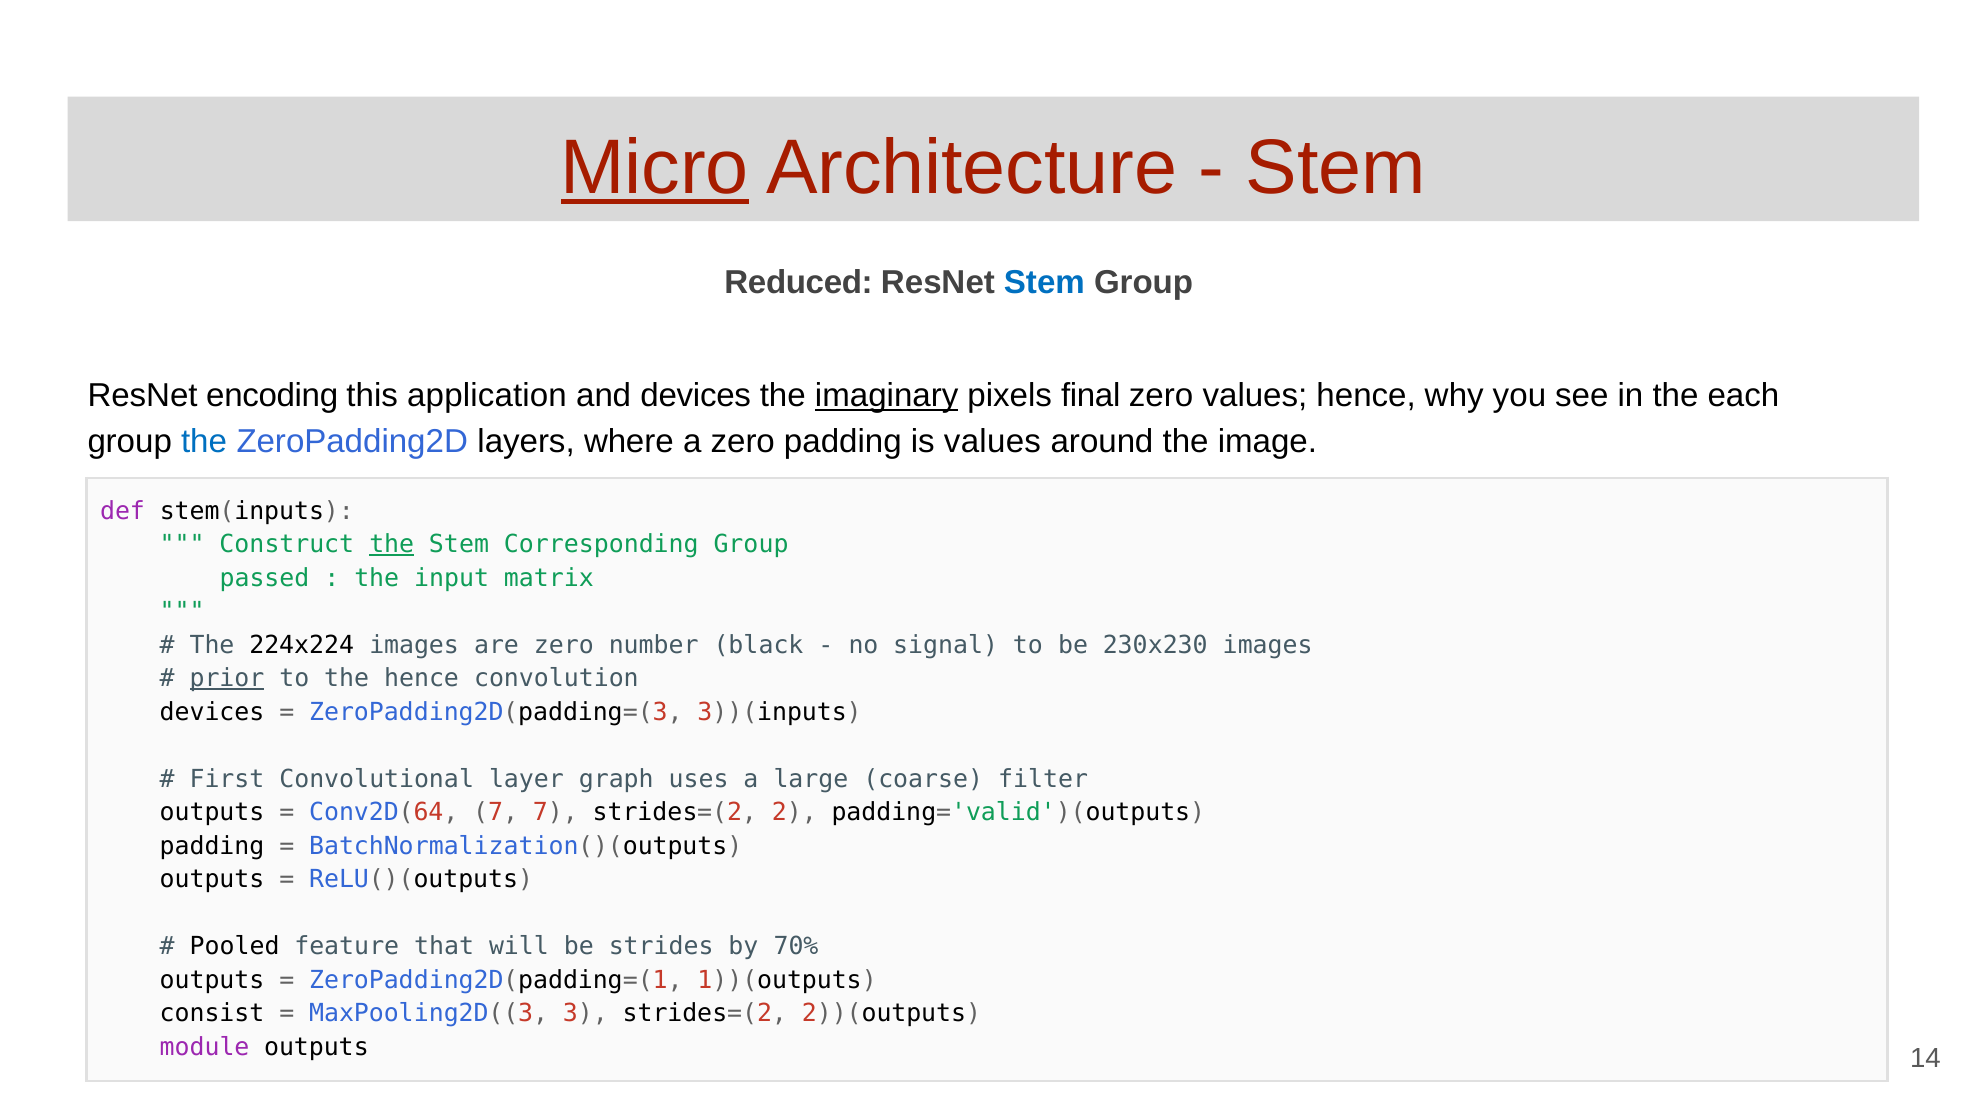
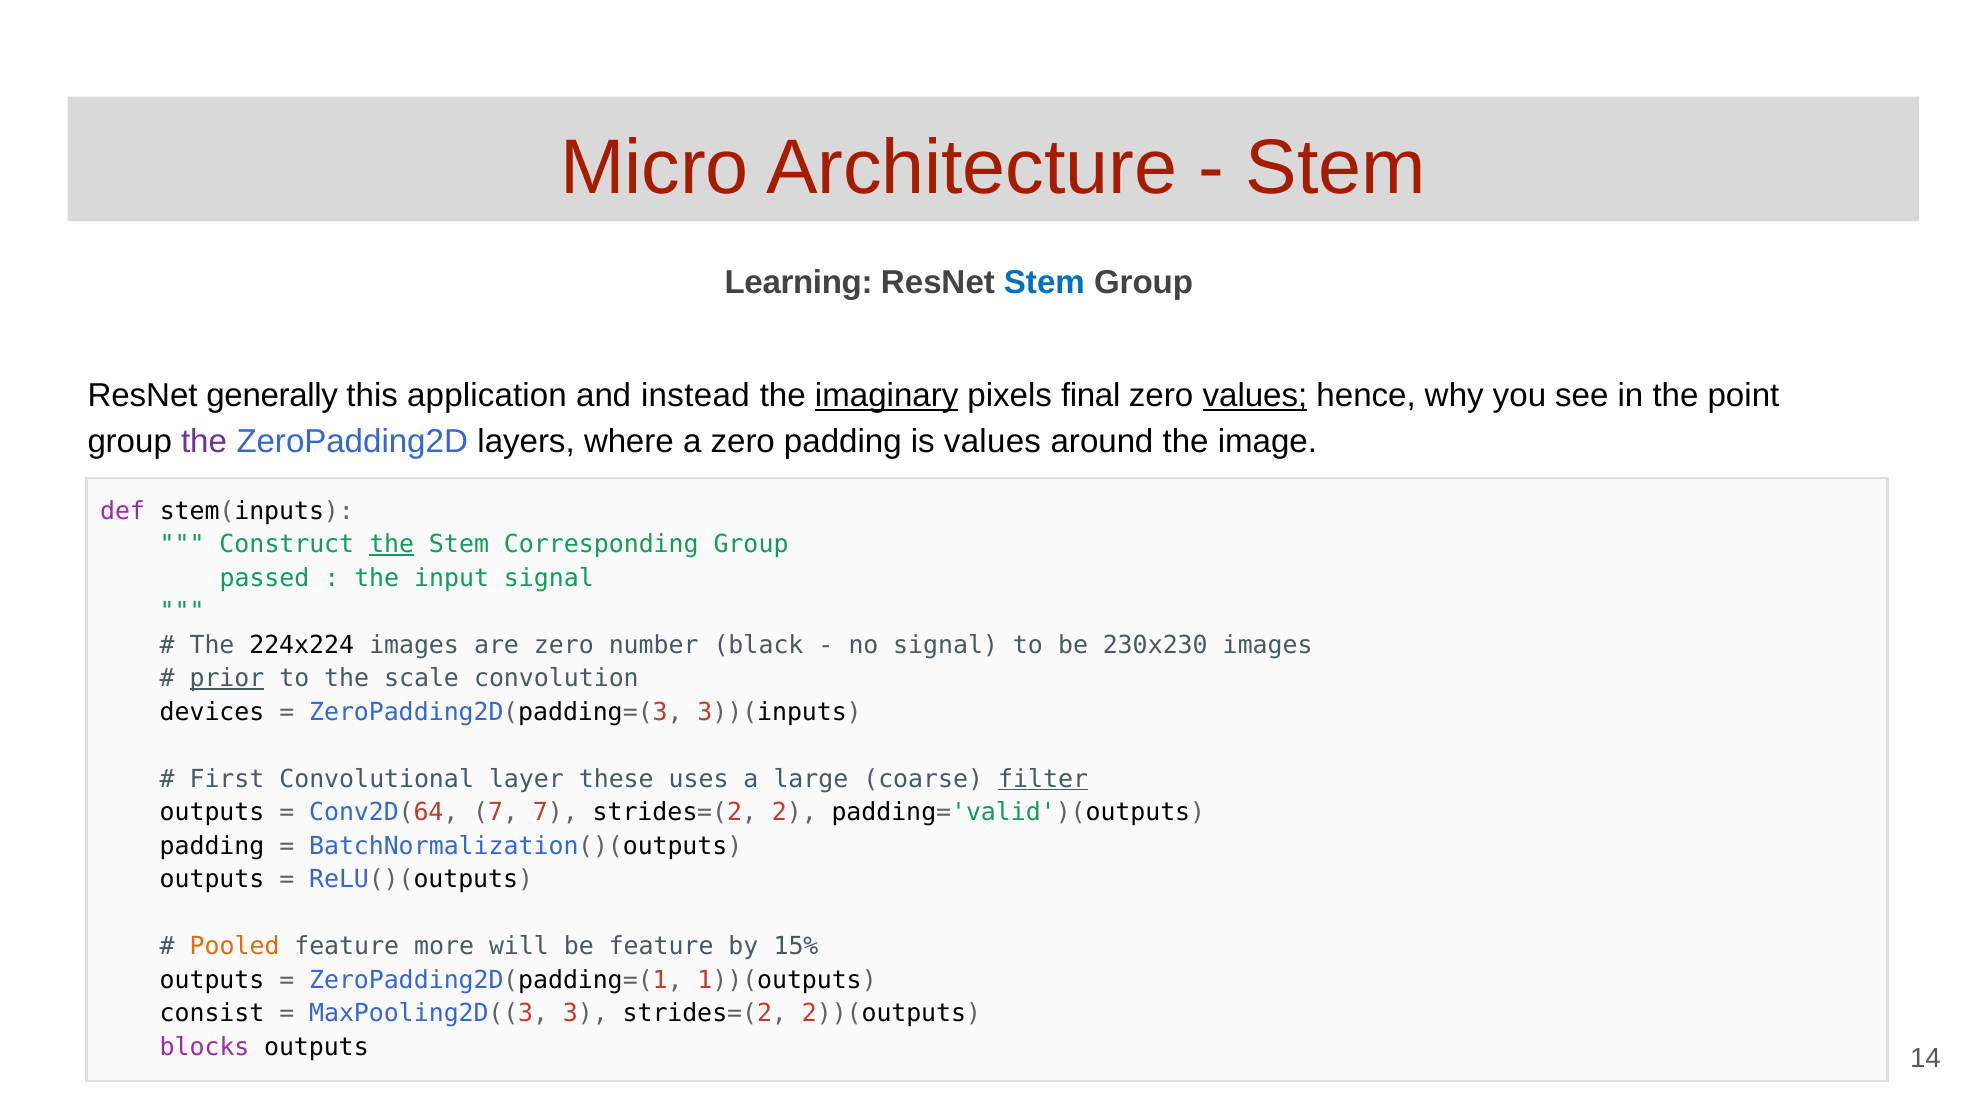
Micro underline: present -> none
Reduced: Reduced -> Learning
encoding: encoding -> generally
and devices: devices -> instead
values at (1255, 395) underline: none -> present
each: each -> point
the at (204, 441) colour: blue -> purple
input matrix: matrix -> signal
the hence: hence -> scale
graph: graph -> these
filter underline: none -> present
Pooled colour: black -> orange
that: that -> more
be strides: strides -> feature
70%: 70% -> 15%
module: module -> blocks
